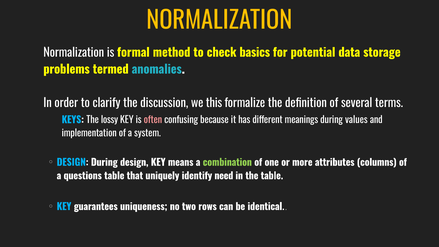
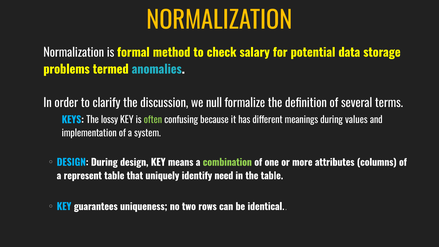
basics: basics -> salary
this: this -> null
often colour: pink -> light green
questions: questions -> represent
